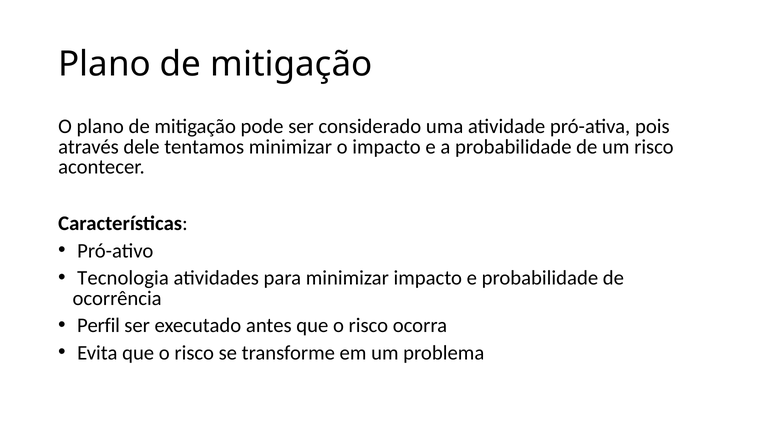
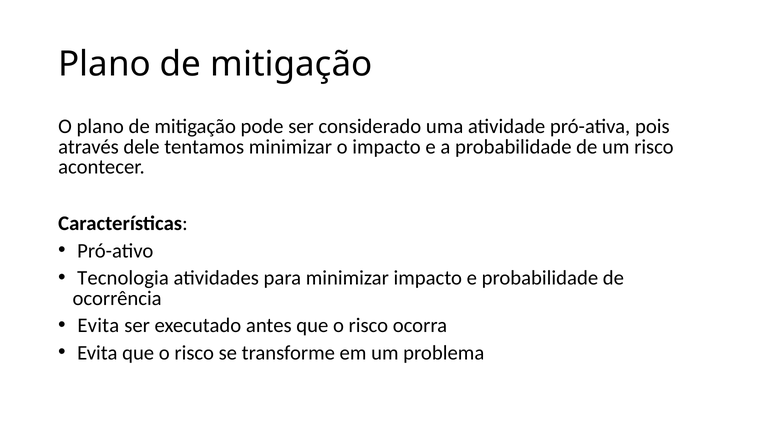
Perfil at (99, 325): Perfil -> Evita
